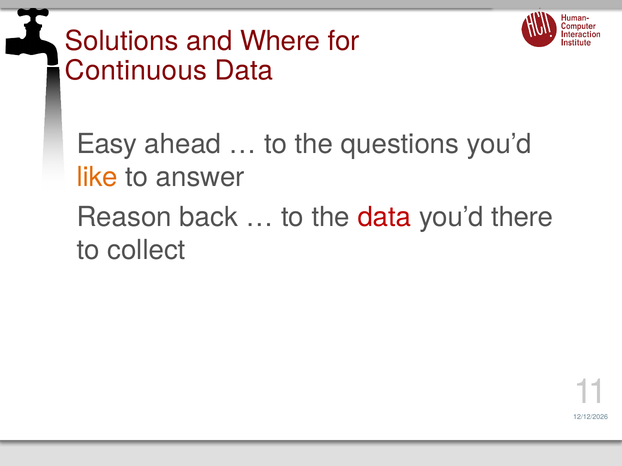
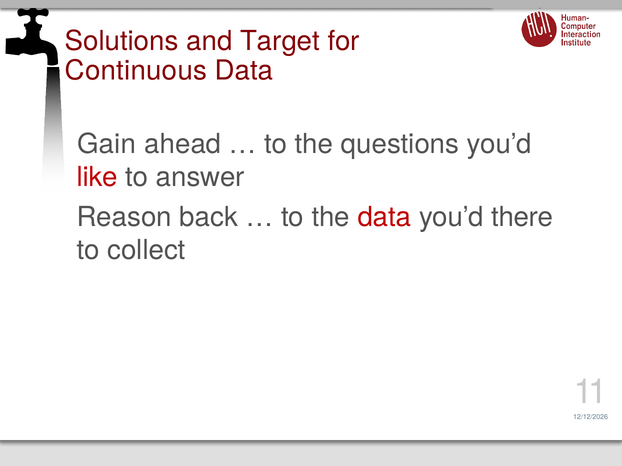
Where: Where -> Target
Easy: Easy -> Gain
like colour: orange -> red
